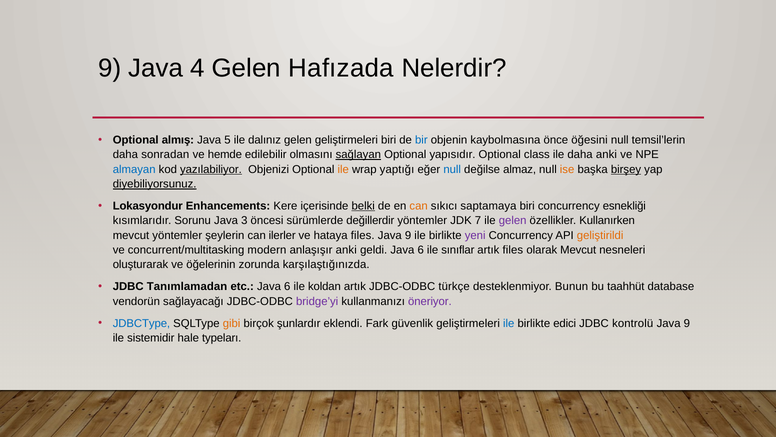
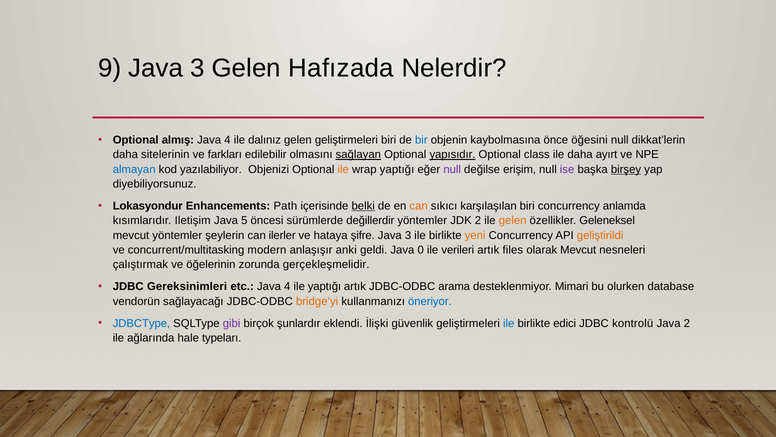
9 Java 4: 4 -> 3
5 at (227, 140): 5 -> 4
temsil’lerin: temsil’lerin -> dikkat’lerin
sonradan: sonradan -> sitelerinin
hemde: hemde -> farkları
yapısıdır underline: none -> present
daha anki: anki -> ayırt
yazılabiliyor underline: present -> none
null at (452, 169) colour: blue -> purple
almaz: almaz -> erişim
ise colour: orange -> purple
diyebiliyorsunuz underline: present -> none
Kere: Kere -> Path
saptamaya: saptamaya -> karşılaşılan
esnekliği: esnekliği -> anlamda
Sorunu: Sorunu -> Iletişim
3: 3 -> 5
JDK 7: 7 -> 2
gelen at (513, 220) colour: purple -> orange
Kullanırken: Kullanırken -> Geleneksel
hataya files: files -> şifre
9 at (408, 235): 9 -> 3
yeni colour: purple -> orange
geldi Java 6: 6 -> 0
sınıflar: sınıflar -> verileri
oluşturarak: oluşturarak -> çalıştırmak
karşılaştığınızda: karşılaştığınızda -> gerçekleşmelidir
Tanımlamadan: Tanımlamadan -> Gereksinimleri
etc Java 6: 6 -> 4
ile koldan: koldan -> yaptığı
türkçe: türkçe -> arama
Bunun: Bunun -> Mimari
taahhüt: taahhüt -> olurken
bridge’yi colour: purple -> orange
öneriyor colour: purple -> blue
gibi colour: orange -> purple
Fark: Fark -> İlişki
9 at (687, 323): 9 -> 2
sistemidir: sistemidir -> ağlarında
